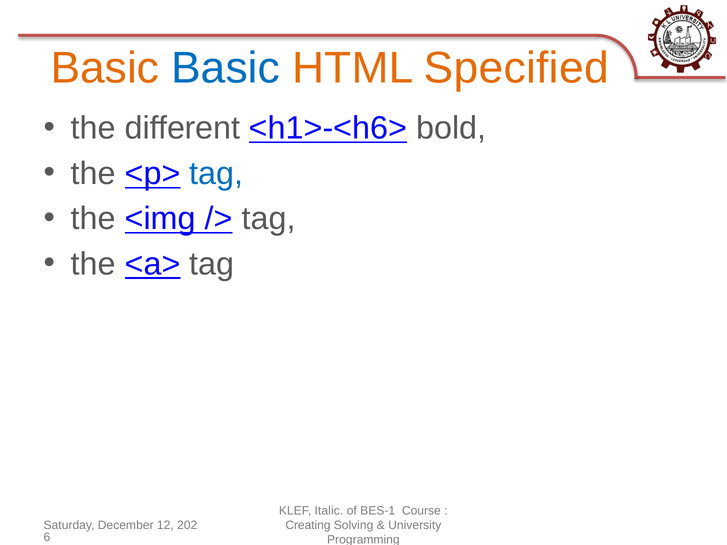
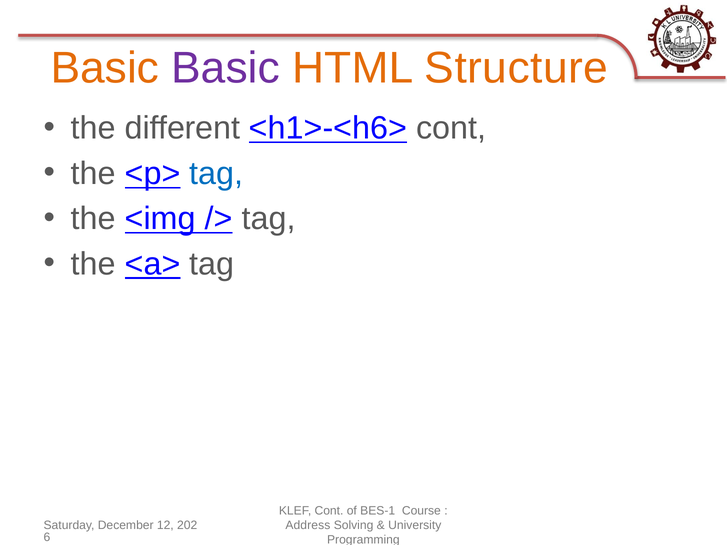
Basic at (226, 68) colour: blue -> purple
Specified: Specified -> Structure
<h1>-<h6> bold: bold -> cont
KLEF Italic: Italic -> Cont
Creating: Creating -> Address
